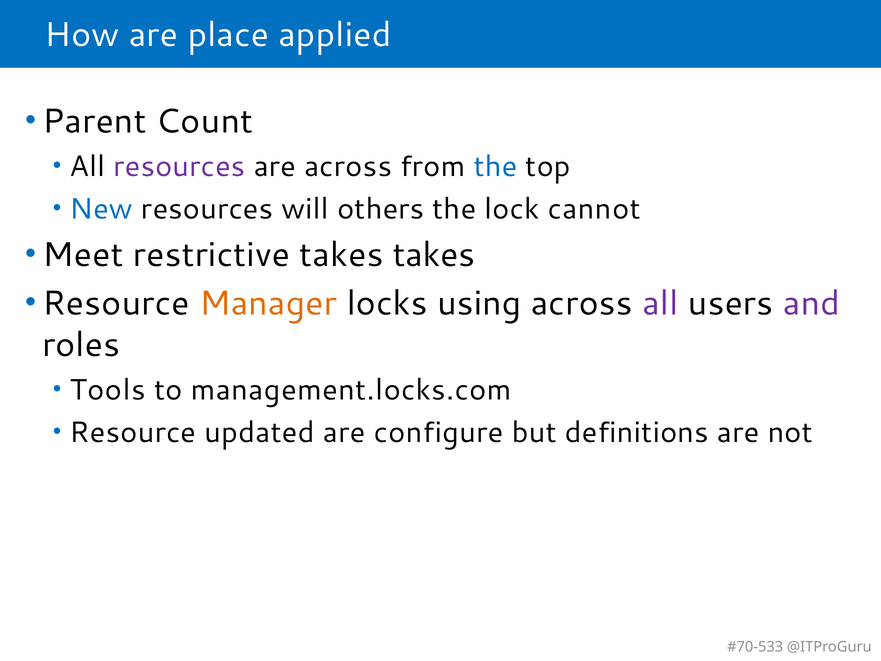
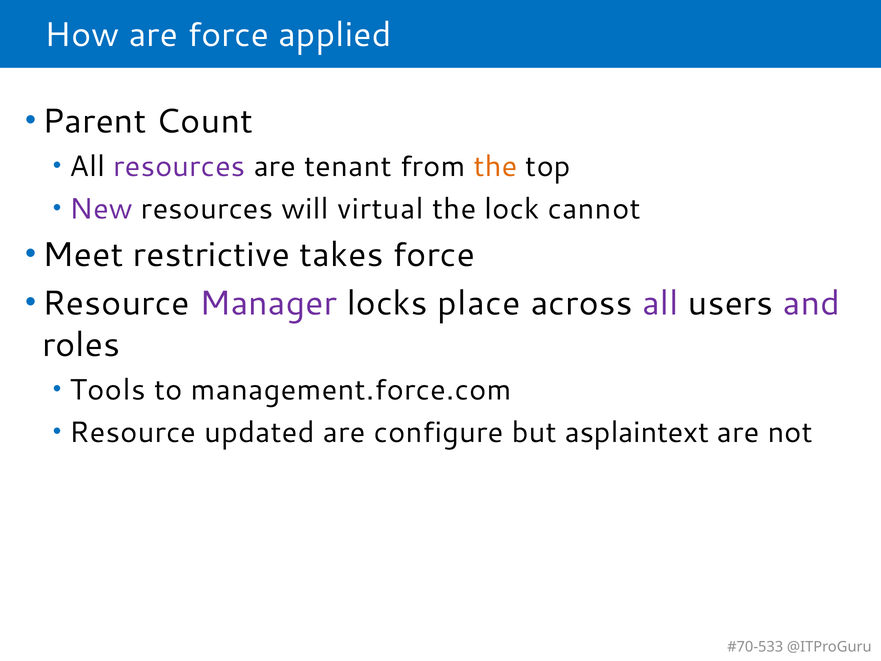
are place: place -> force
are across: across -> tenant
the at (496, 167) colour: blue -> orange
New colour: blue -> purple
others: others -> virtual
takes takes: takes -> force
Manager colour: orange -> purple
using: using -> place
management.locks.com: management.locks.com -> management.force.com
definitions: definitions -> asplaintext
